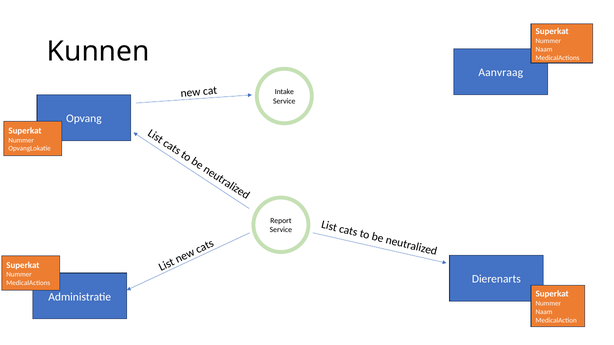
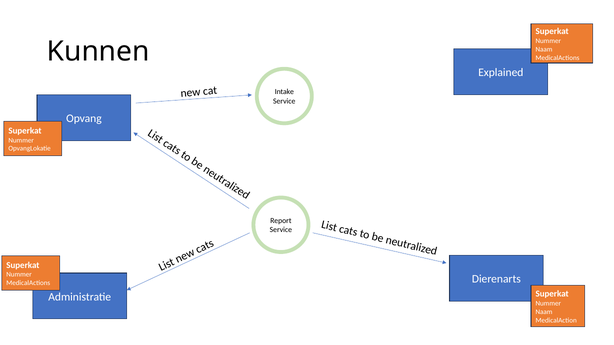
Aanvraag: Aanvraag -> Explained
